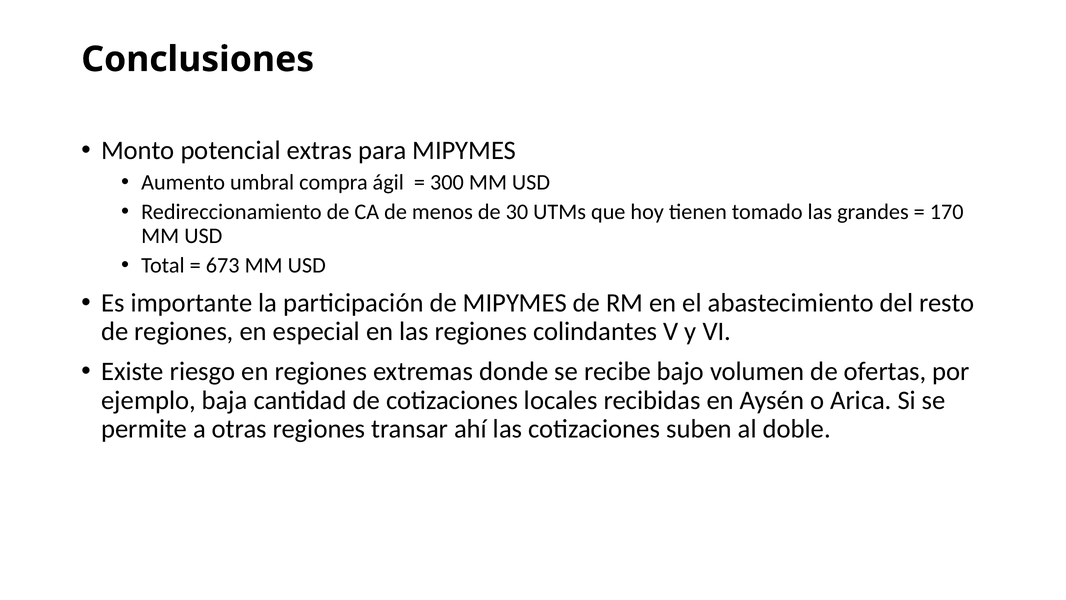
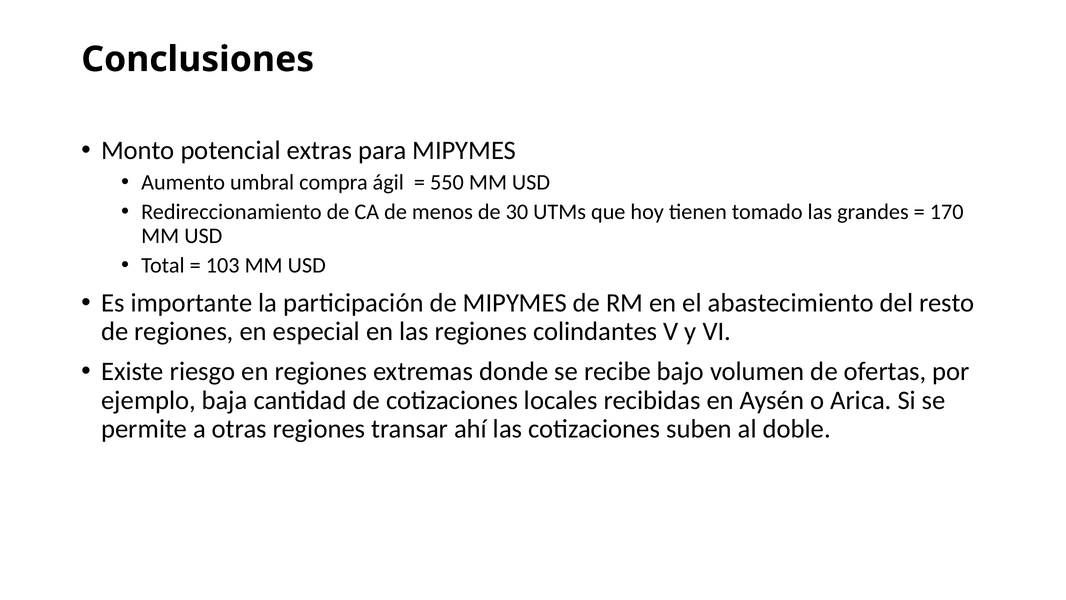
300: 300 -> 550
673: 673 -> 103
